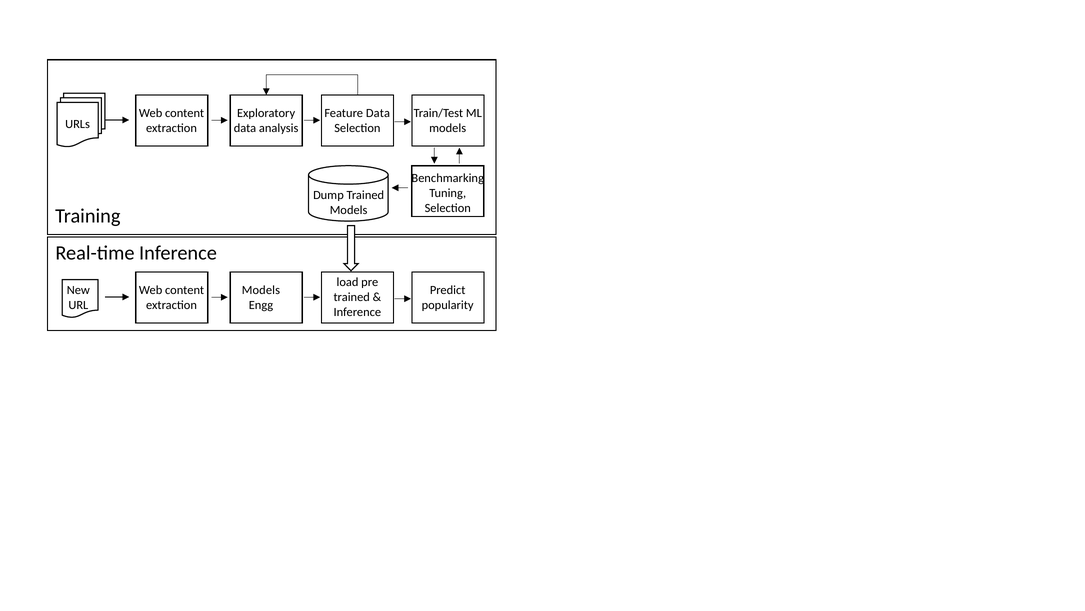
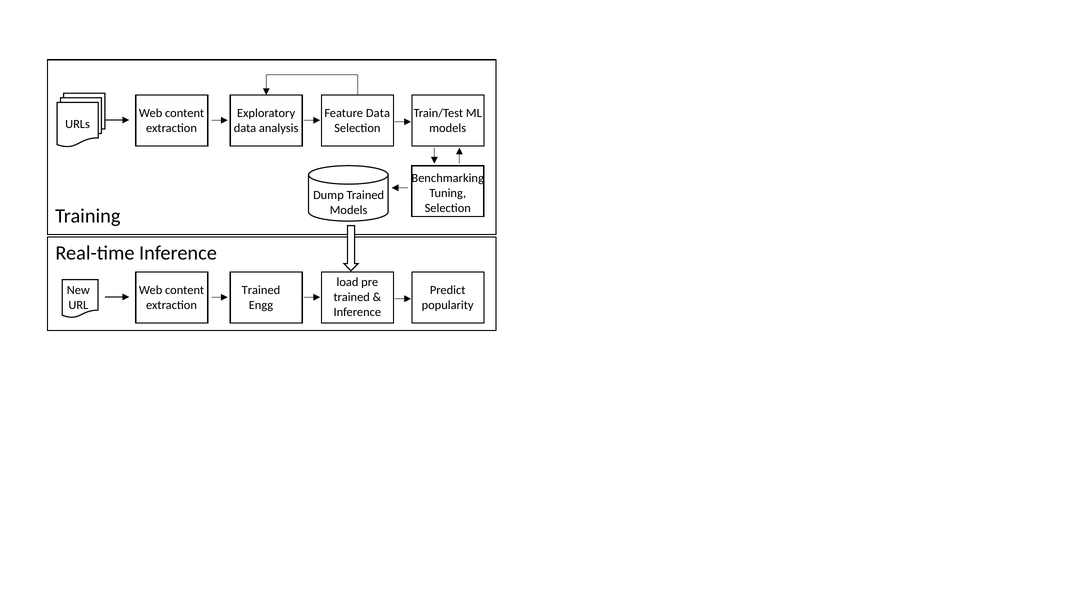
Models at (261, 290): Models -> Trained
